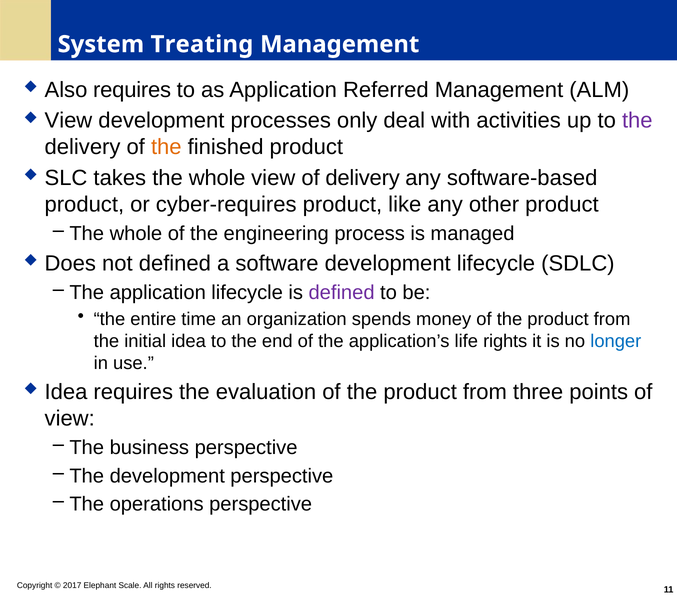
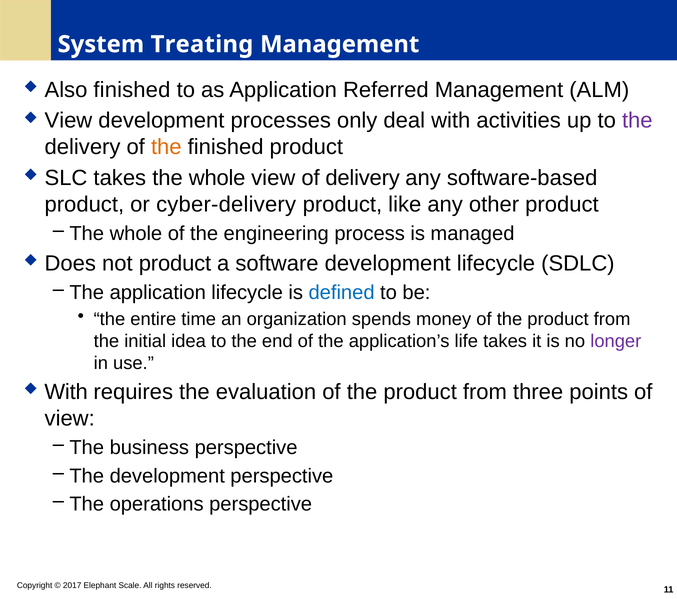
Also requires: requires -> finished
cyber-requires: cyber-requires -> cyber-delivery
not defined: defined -> product
defined at (342, 293) colour: purple -> blue
life rights: rights -> takes
longer colour: blue -> purple
Idea at (66, 392): Idea -> With
